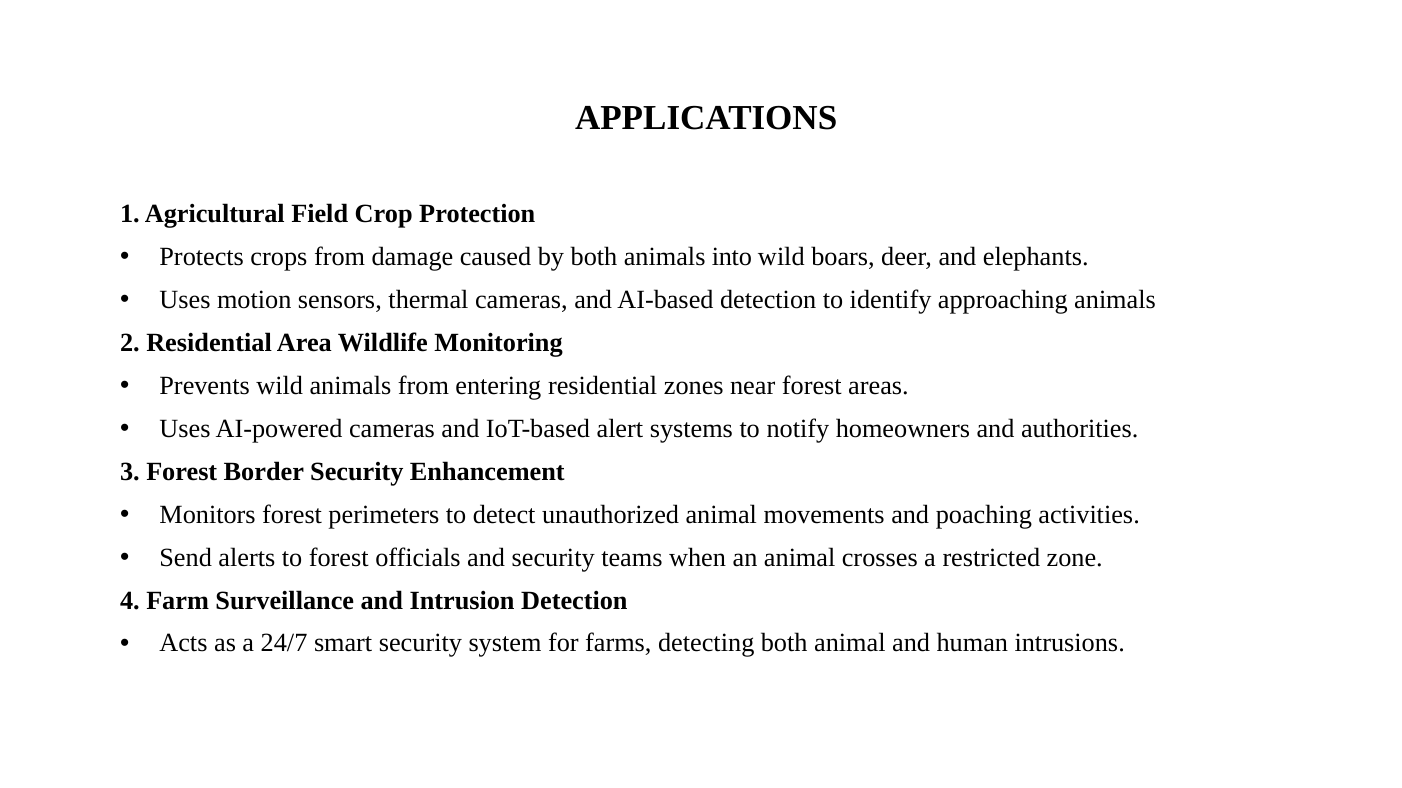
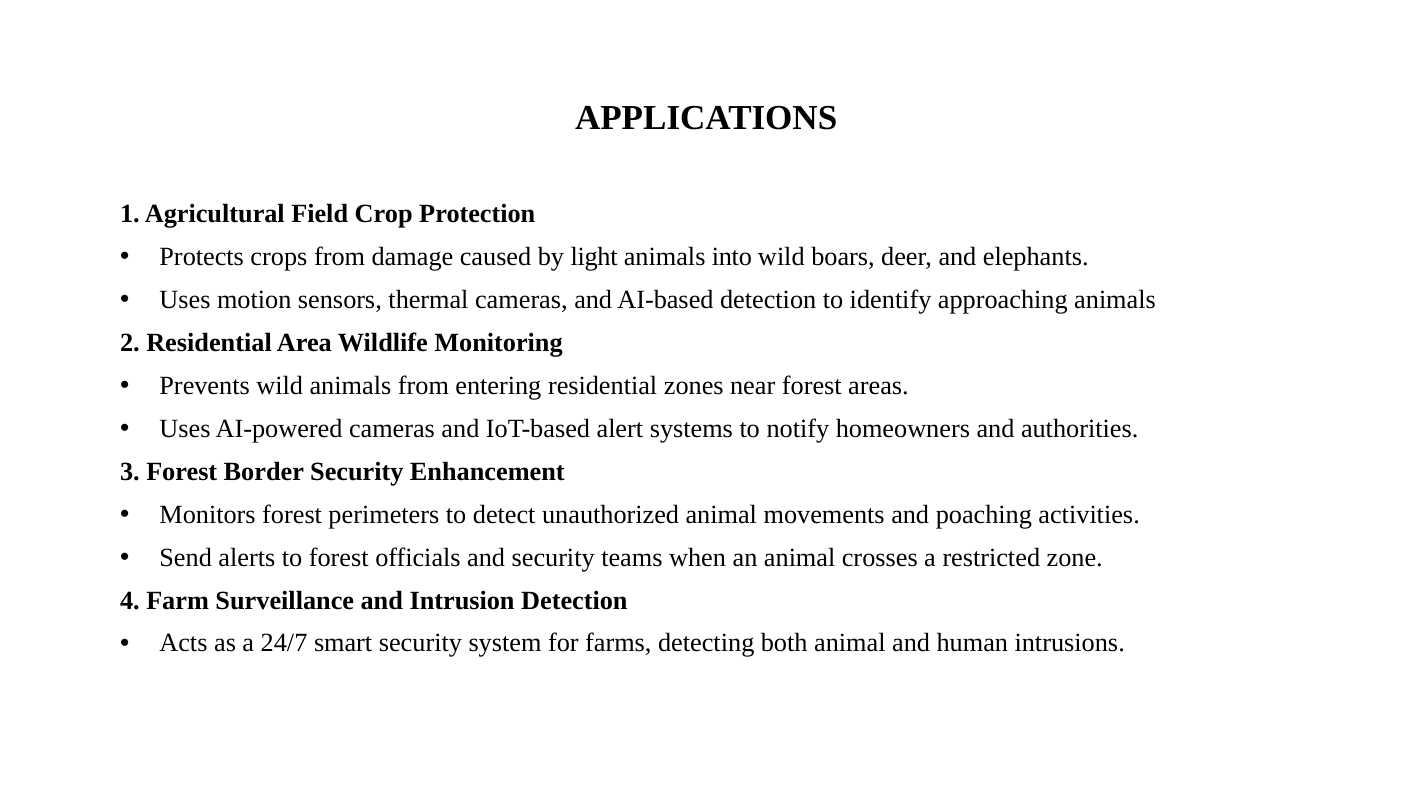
by both: both -> light
